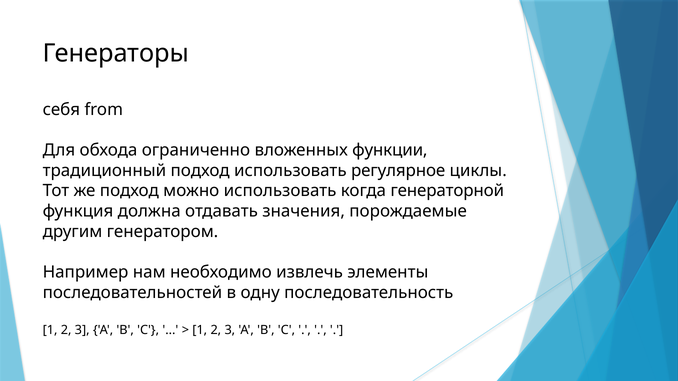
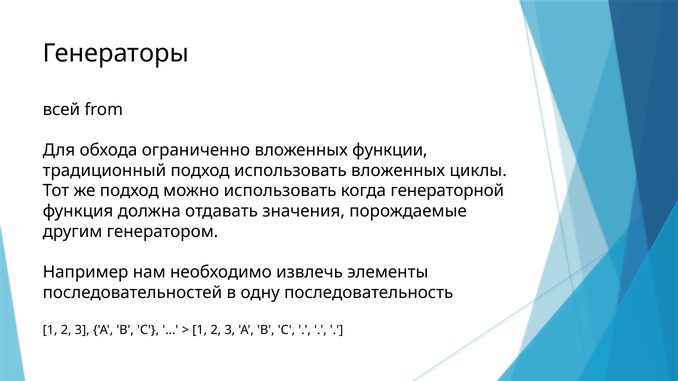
себя: себя -> всей
использовать регулярное: регулярное -> вложенных
